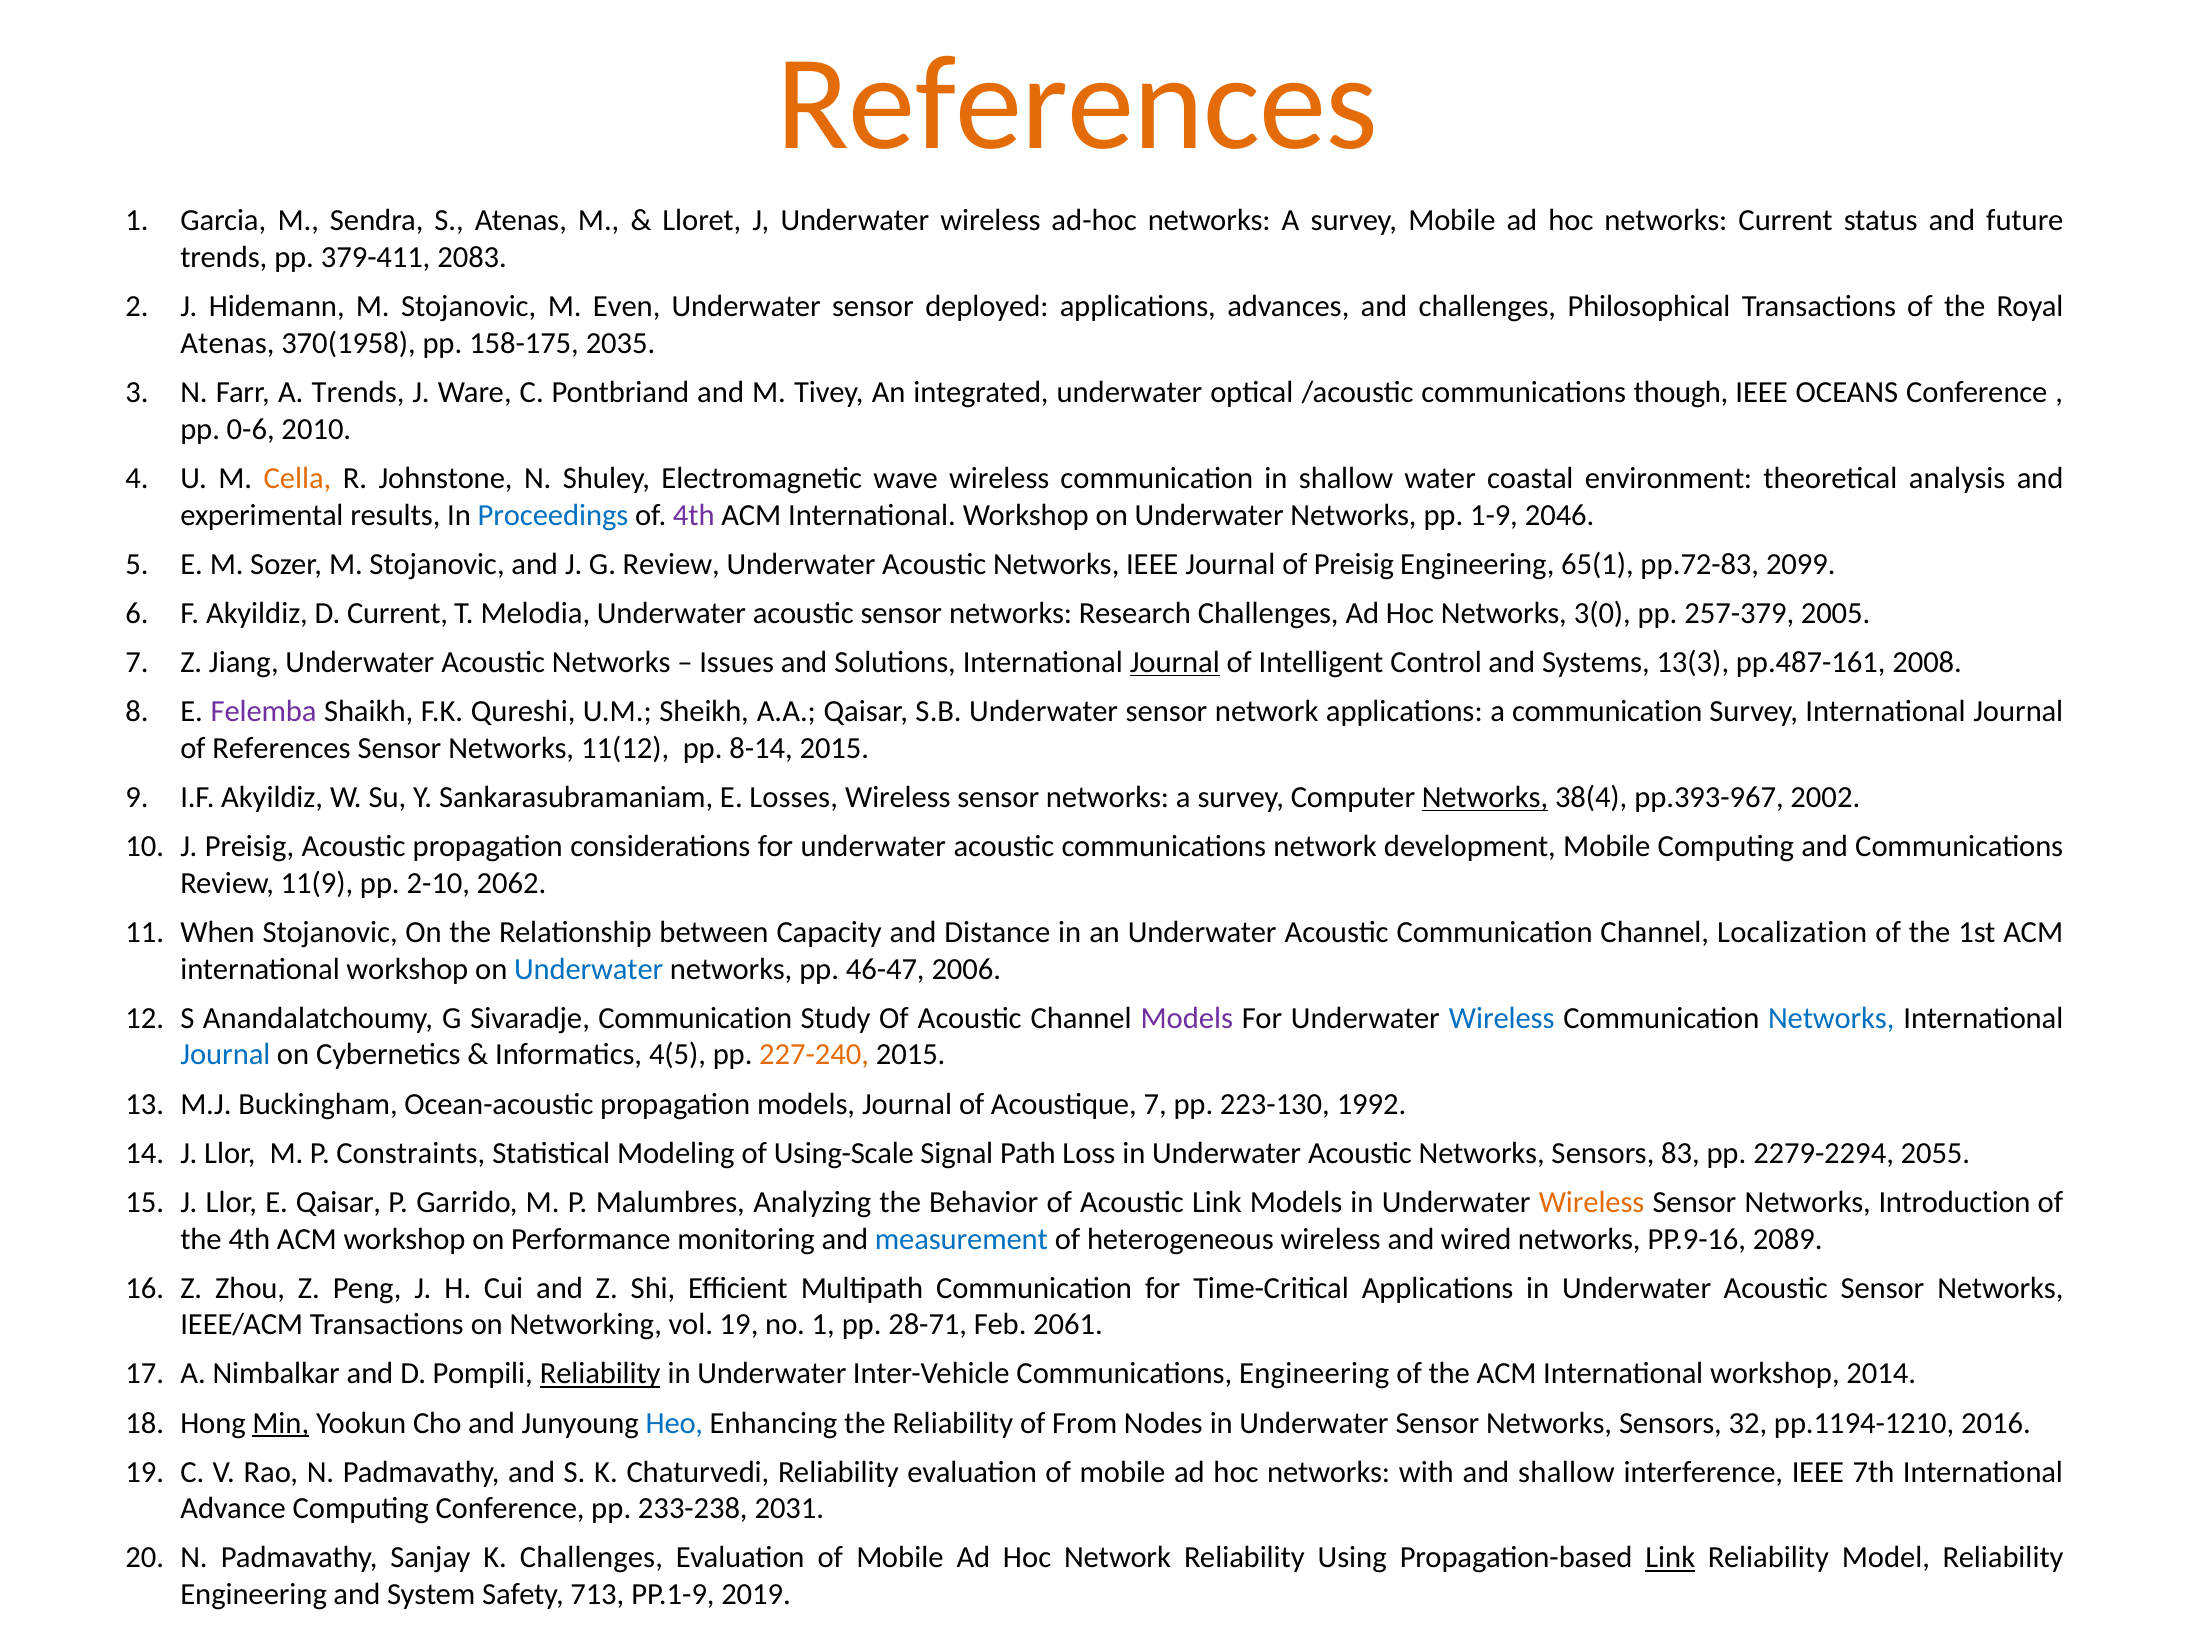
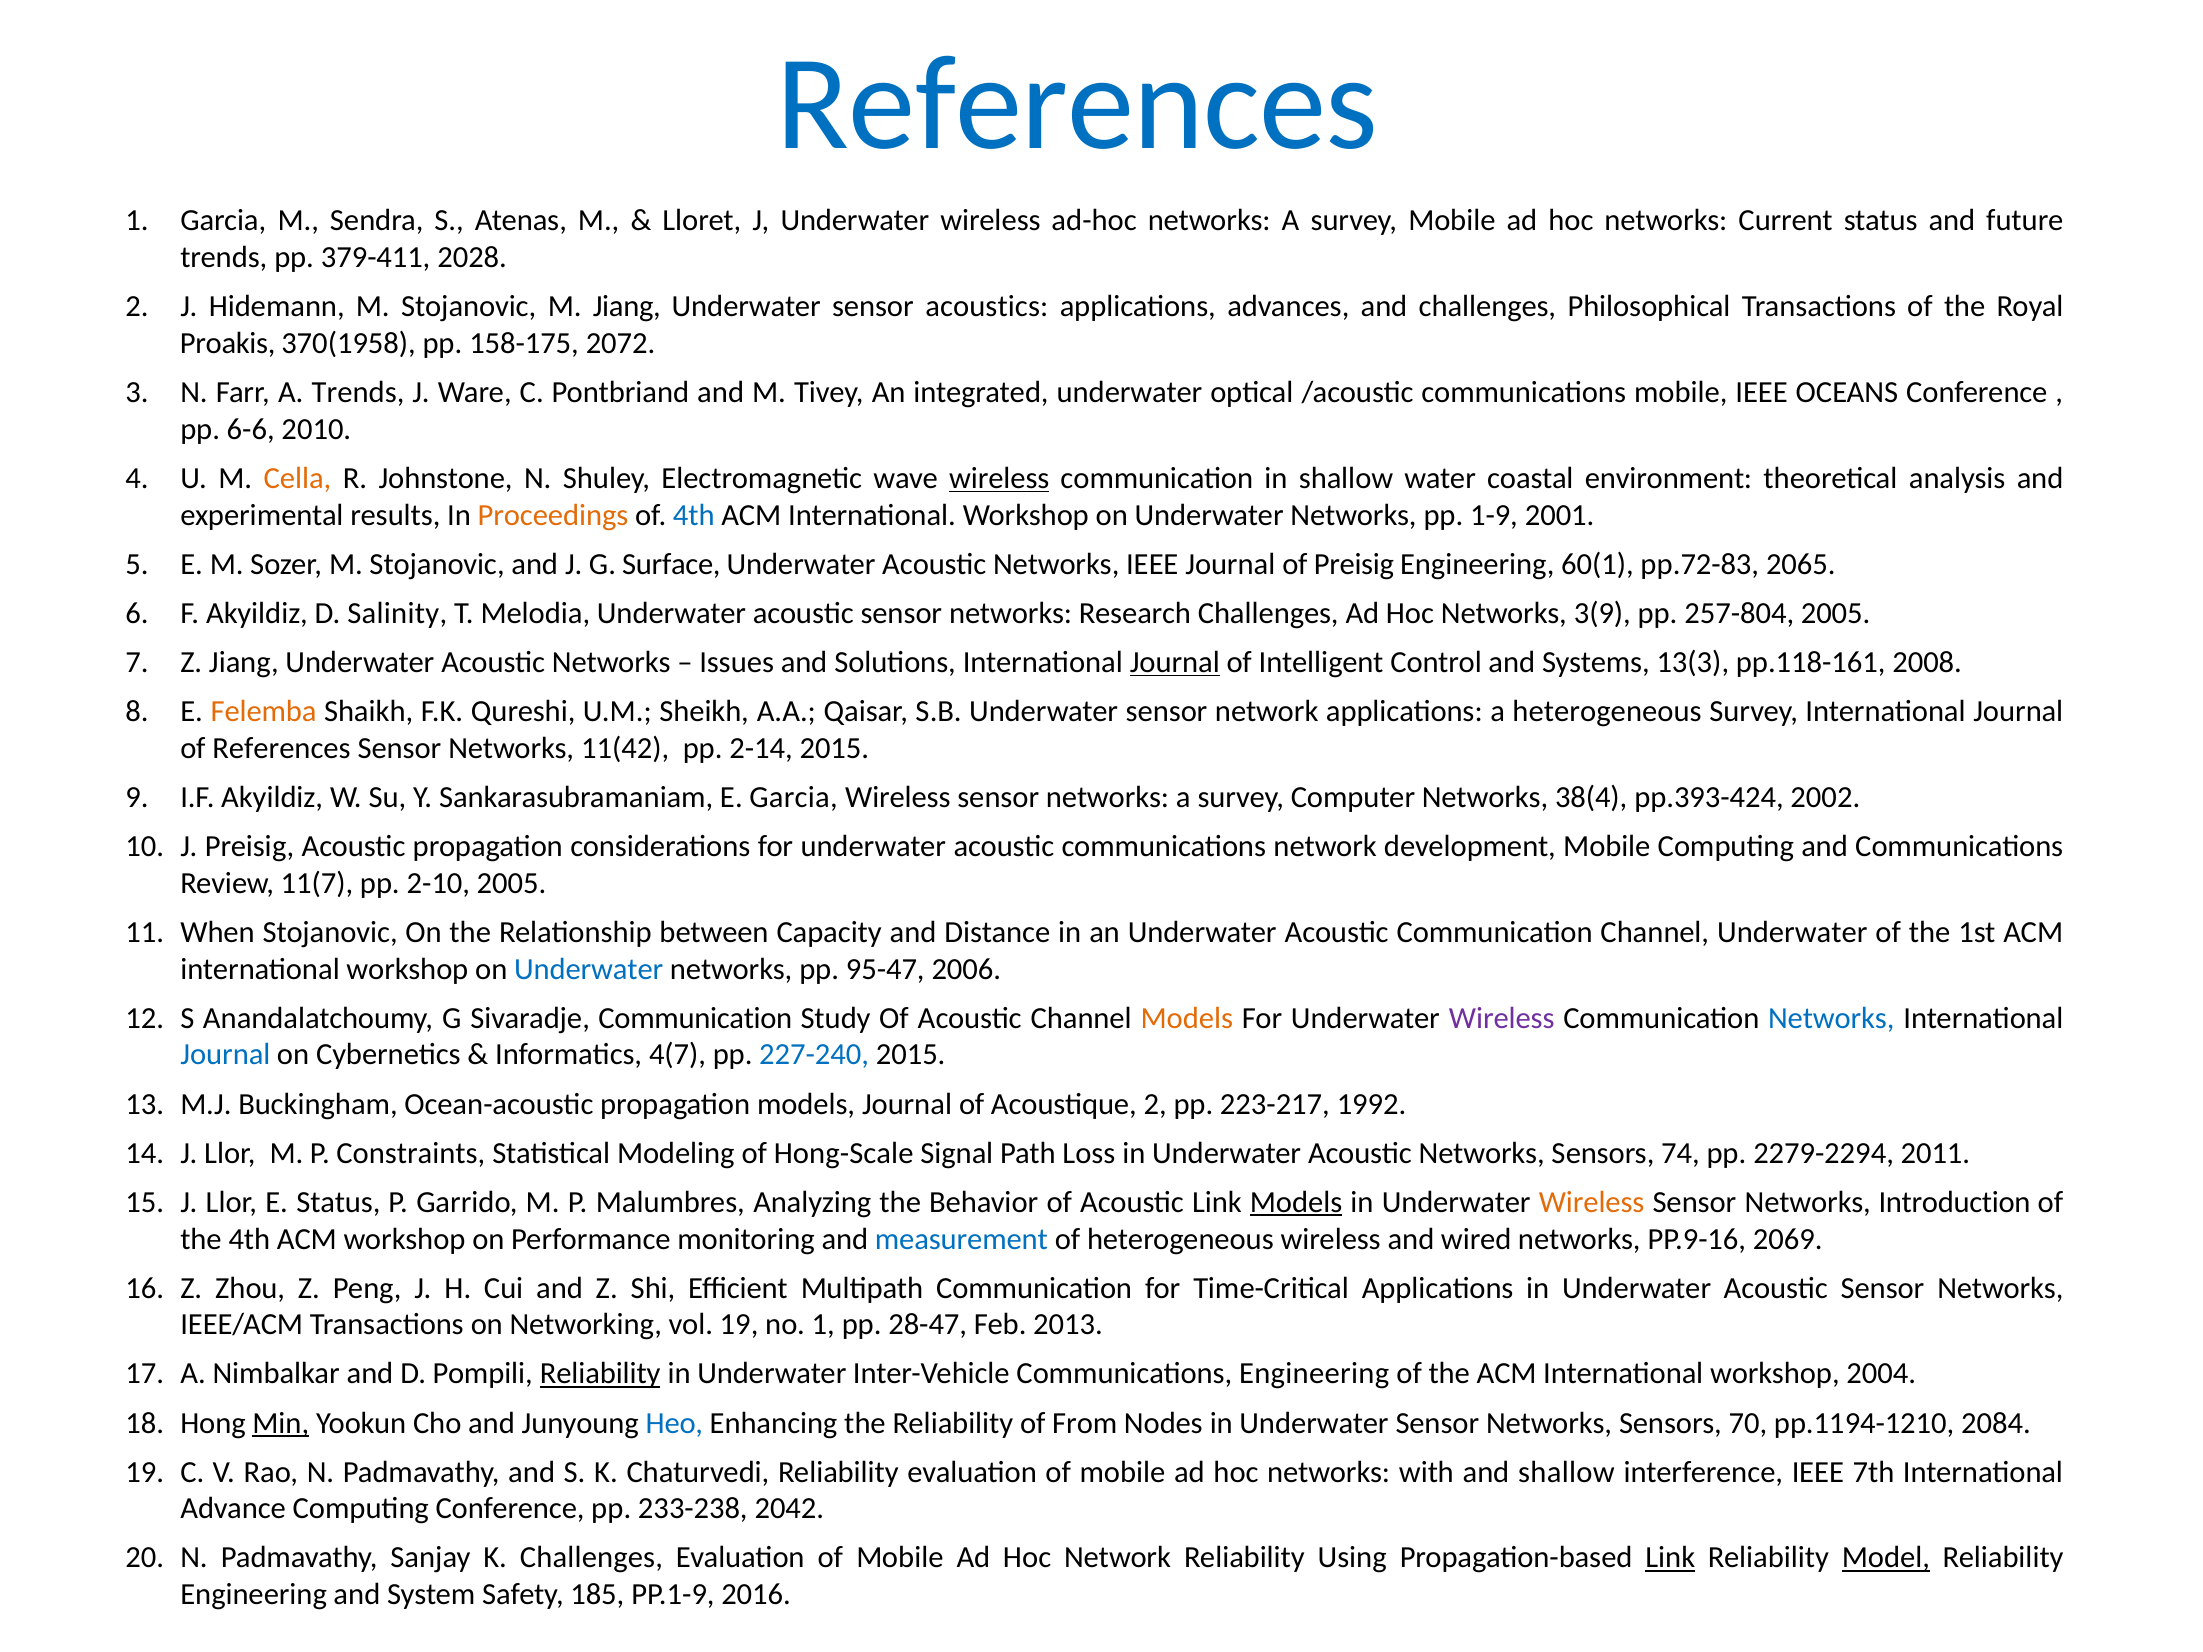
References at (1077, 104) colour: orange -> blue
2083: 2083 -> 2028
M Even: Even -> Jiang
deployed: deployed -> acoustics
Atenas at (227, 344): Atenas -> Proakis
2035: 2035 -> 2072
communications though: though -> mobile
0-6: 0-6 -> 6-6
wireless at (999, 478) underline: none -> present
Proceedings colour: blue -> orange
4th at (694, 515) colour: purple -> blue
2046: 2046 -> 2001
G Review: Review -> Surface
65(1: 65(1 -> 60(1
2099: 2099 -> 2065
D Current: Current -> Salinity
3(0: 3(0 -> 3(9
257-379: 257-379 -> 257-804
pp.487-161: pp.487-161 -> pp.118-161
Felemba colour: purple -> orange
a communication: communication -> heterogeneous
11(12: 11(12 -> 11(42
8-14: 8-14 -> 2-14
E Losses: Losses -> Garcia
Networks at (1485, 797) underline: present -> none
pp.393-967: pp.393-967 -> pp.393-424
11(9: 11(9 -> 11(7
2-10 2062: 2062 -> 2005
Channel Localization: Localization -> Underwater
46-47: 46-47 -> 95-47
Models at (1187, 1018) colour: purple -> orange
Wireless at (1502, 1018) colour: blue -> purple
4(5: 4(5 -> 4(7
227-240 colour: orange -> blue
Acoustique 7: 7 -> 2
223-130: 223-130 -> 223-217
Using-Scale: Using-Scale -> Hong-Scale
83: 83 -> 74
2055: 2055 -> 2011
E Qaisar: Qaisar -> Status
Models at (1296, 1202) underline: none -> present
2089: 2089 -> 2069
28-71: 28-71 -> 28-47
2061: 2061 -> 2013
2014: 2014 -> 2004
32: 32 -> 70
2016: 2016 -> 2084
2031: 2031 -> 2042
Model underline: none -> present
713: 713 -> 185
2019: 2019 -> 2016
